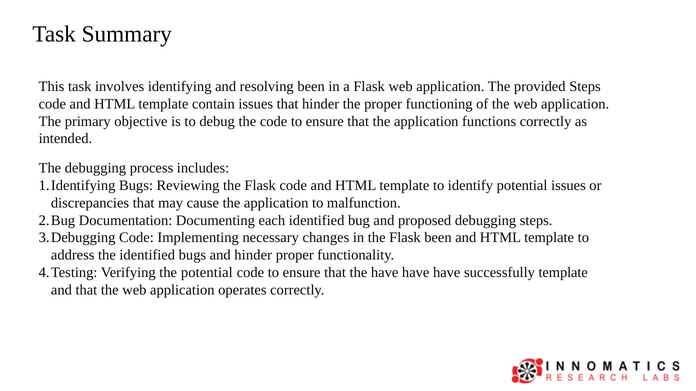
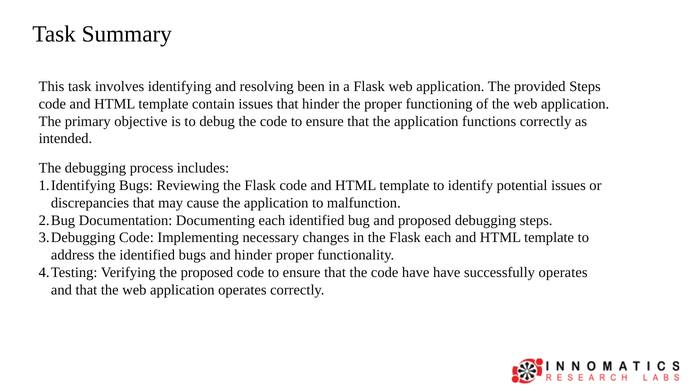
Flask been: been -> each
the potential: potential -> proposed
that the have: have -> code
successfully template: template -> operates
